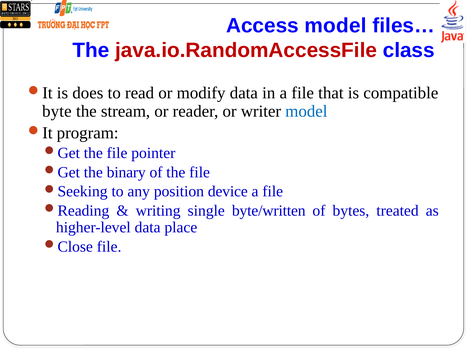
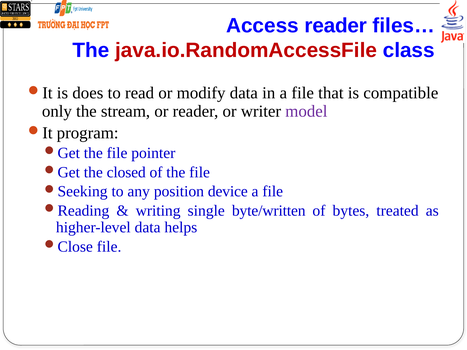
Access model: model -> reader
byte: byte -> only
model at (306, 111) colour: blue -> purple
binary: binary -> closed
place: place -> helps
